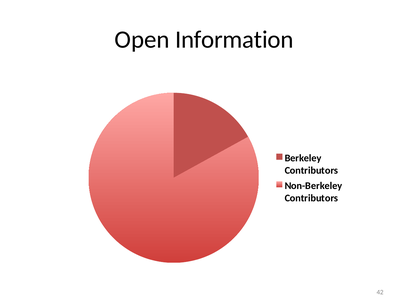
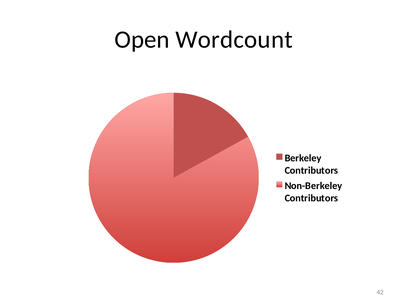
Information: Information -> Wordcount
